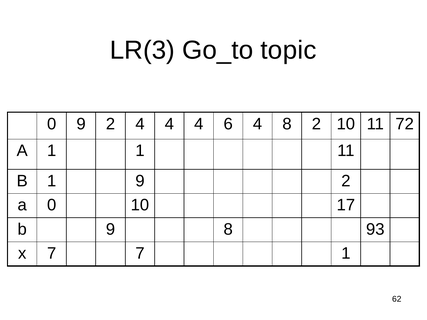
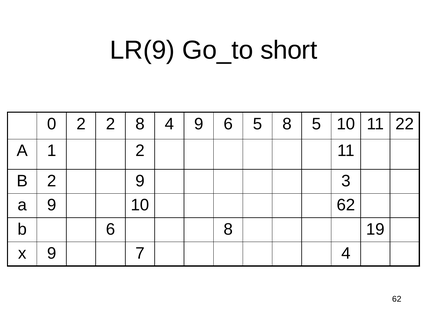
LR(3: LR(3 -> LR(9
topic: topic -> short
0 9: 9 -> 2
2 4: 4 -> 8
4 at (199, 124): 4 -> 9
6 4: 4 -> 5
8 2: 2 -> 5
72: 72 -> 22
1 1: 1 -> 2
B 1: 1 -> 2
2 at (346, 181): 2 -> 3
a 0: 0 -> 9
10 17: 17 -> 62
b 9: 9 -> 6
93: 93 -> 19
x 7: 7 -> 9
7 1: 1 -> 4
